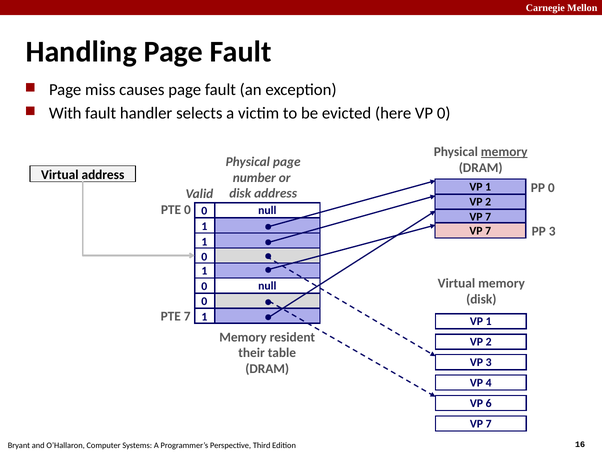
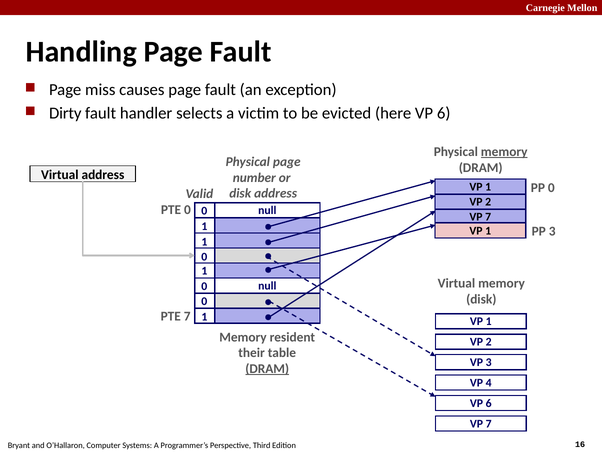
With: With -> Dirty
here VP 0: 0 -> 6
7 at (488, 230): 7 -> 1
DRAM at (267, 368) underline: none -> present
